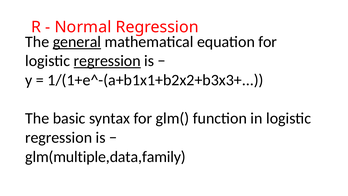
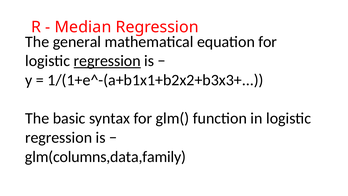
Normal: Normal -> Median
general underline: present -> none
glm(multiple,data,family: glm(multiple,data,family -> glm(columns,data,family
